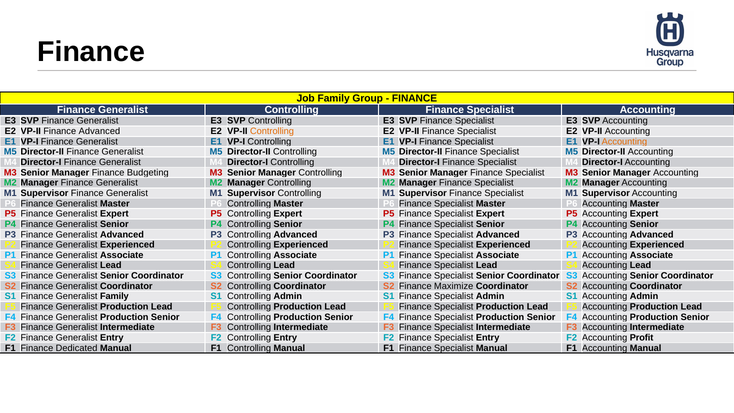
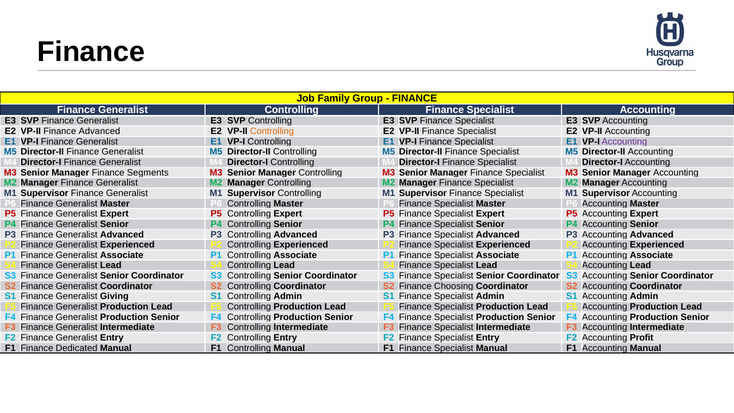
Accounting at (624, 142) colour: orange -> purple
Budgeting: Budgeting -> Segments
Maximize: Maximize -> Choosing
Generalist Family: Family -> Giving
